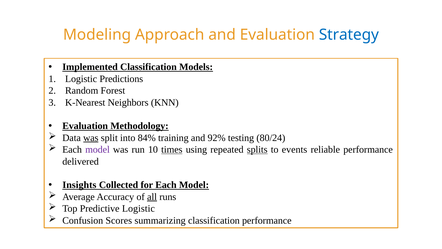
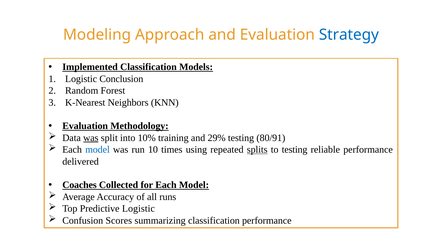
Predictions: Predictions -> Conclusion
84%: 84% -> 10%
92%: 92% -> 29%
80/24: 80/24 -> 80/91
model at (98, 149) colour: purple -> blue
times underline: present -> none
to events: events -> testing
Insights: Insights -> Coaches
all underline: present -> none
